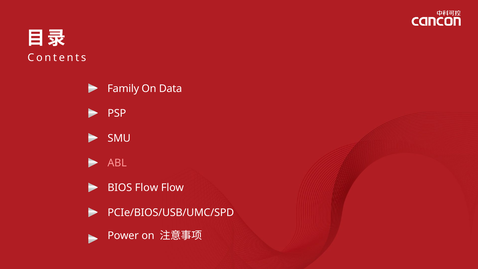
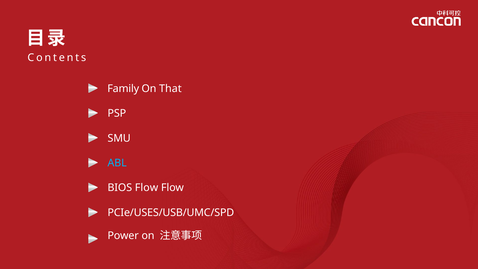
Data: Data -> That
ABL colour: pink -> light blue
PCIe/BIOS/USB/UMC/SPD: PCIe/BIOS/USB/UMC/SPD -> PCIe/USES/USB/UMC/SPD
